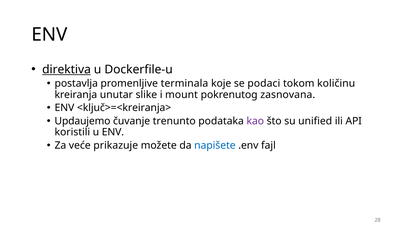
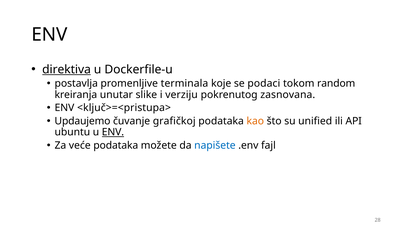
količinu: količinu -> random
mount: mount -> verziju
<ključ>=<kreiranja>: <ključ>=<kreiranja> -> <ključ>=<pristupa>
trenunto: trenunto -> grafičkoj
kao colour: purple -> orange
koristili: koristili -> ubuntu
ENV at (113, 133) underline: none -> present
veće prikazuje: prikazuje -> podataka
